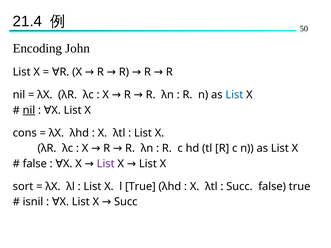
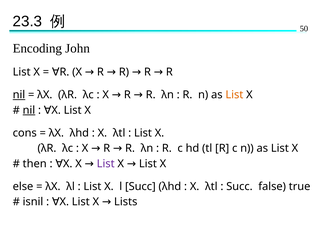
21.4: 21.4 -> 23.3
nil at (19, 95) underline: none -> present
List at (234, 95) colour: blue -> orange
false at (35, 164): false -> then
sort: sort -> else
l True: True -> Succ
X Succ: Succ -> Lists
